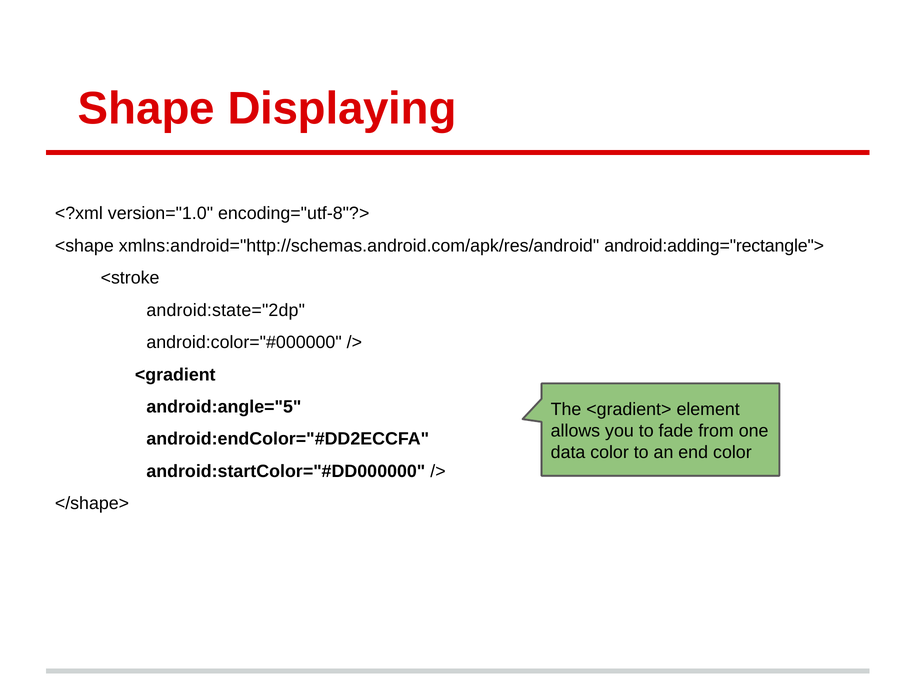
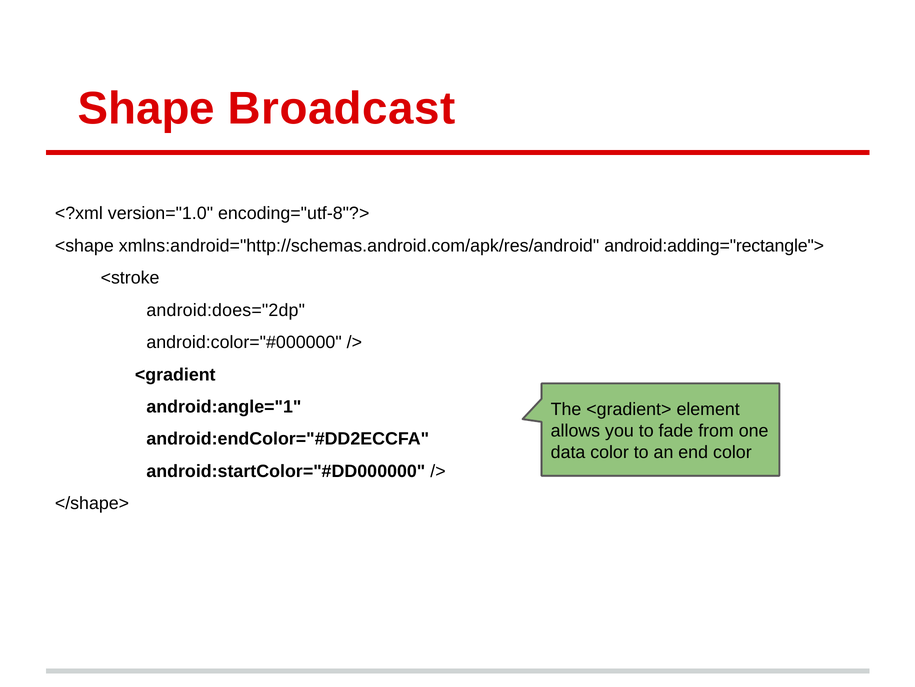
Displaying: Displaying -> Broadcast
android:state="2dp: android:state="2dp -> android:does="2dp
android:angle="5: android:angle="5 -> android:angle="1
